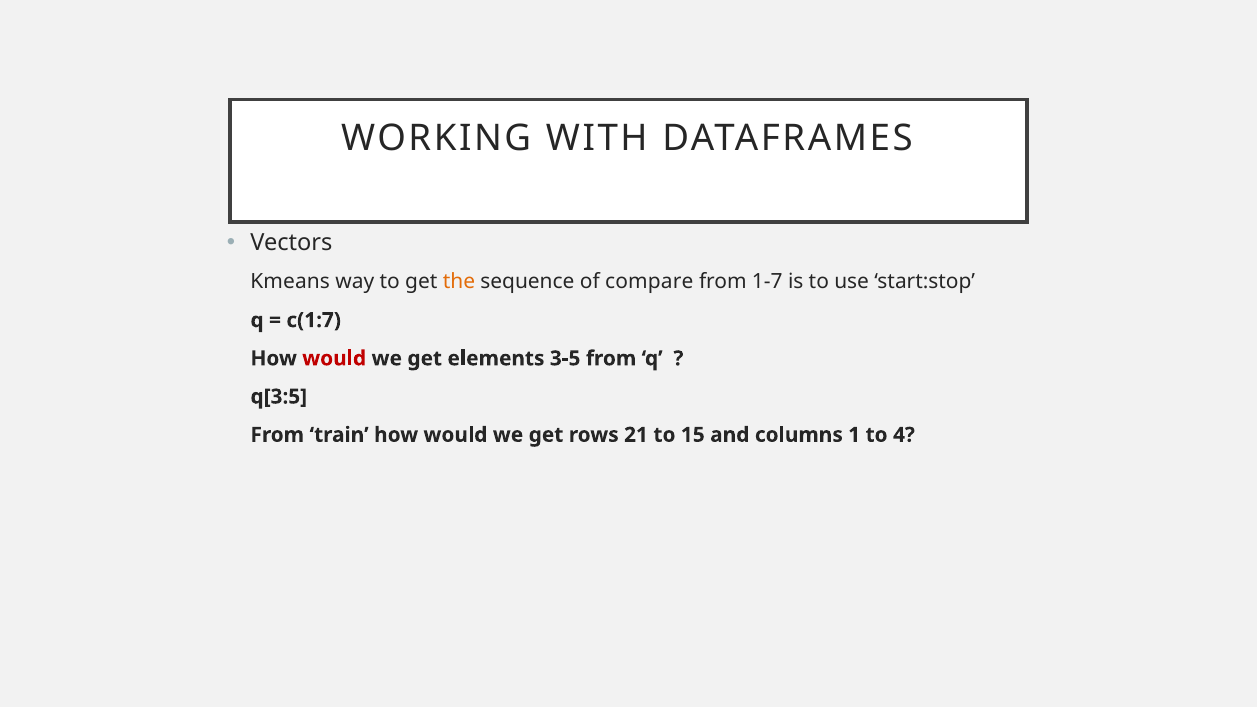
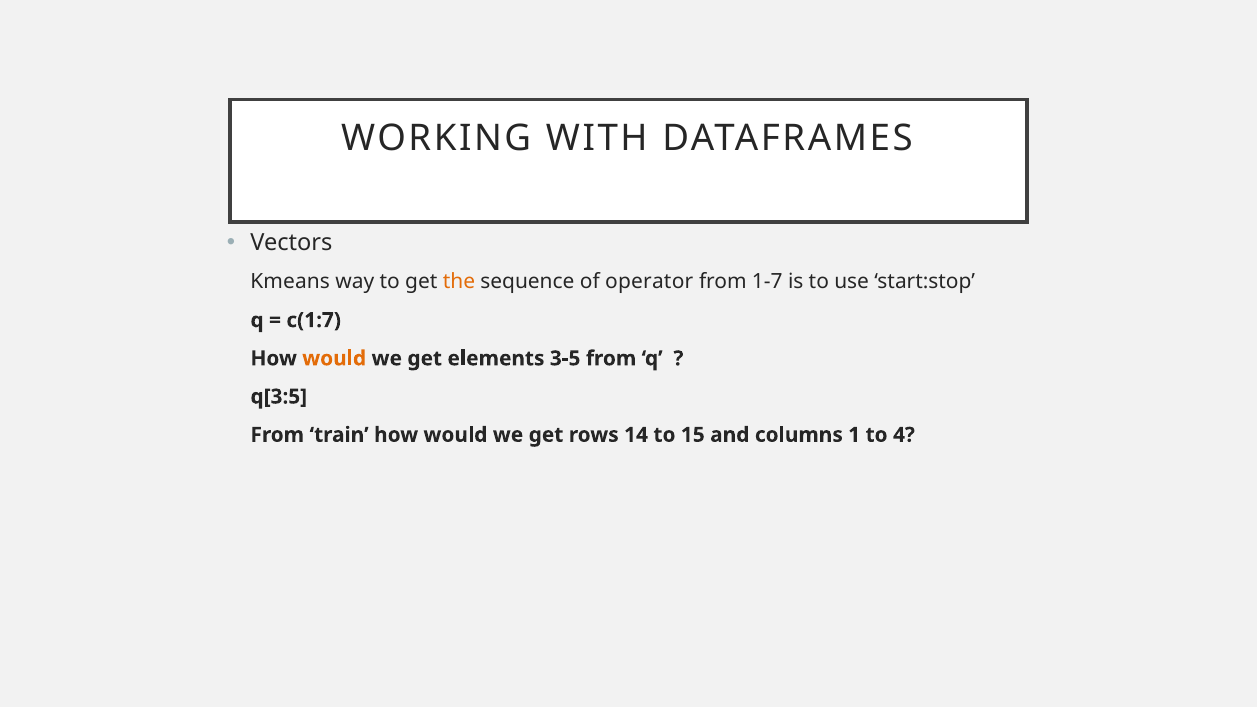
compare: compare -> operator
would at (334, 358) colour: red -> orange
21: 21 -> 14
